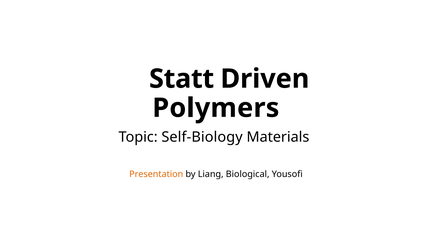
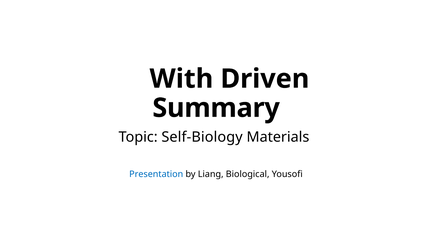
Statt: Statt -> With
Polymers: Polymers -> Summary
Presentation colour: orange -> blue
